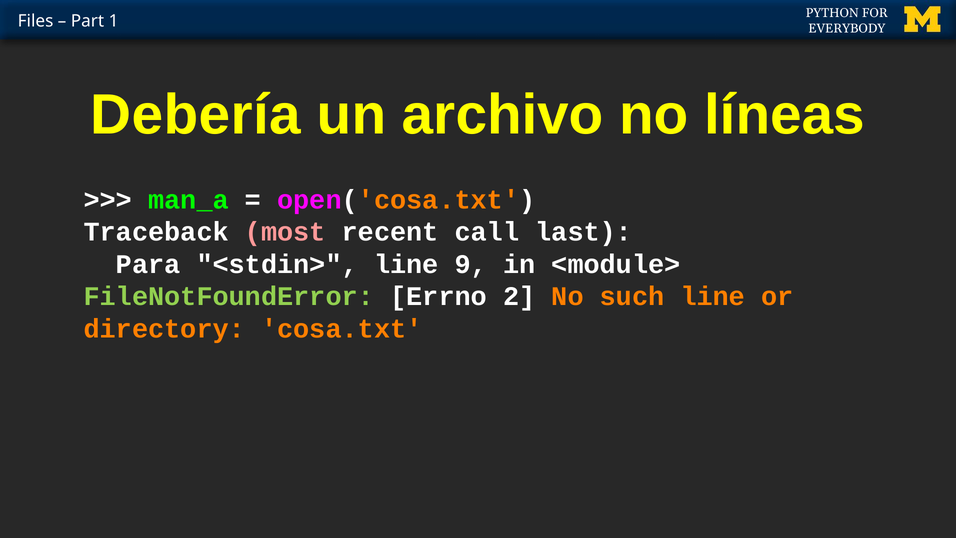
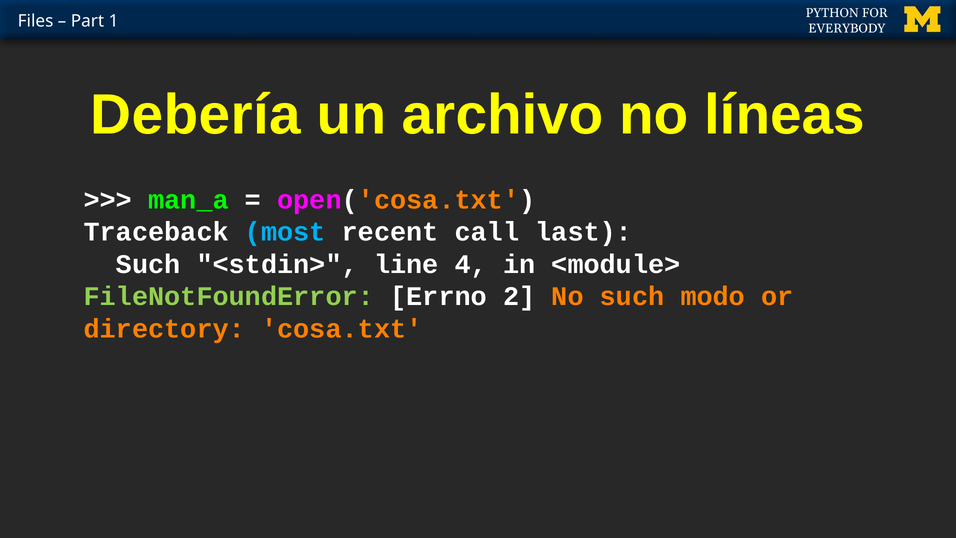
most colour: pink -> light blue
Para at (148, 264): Para -> Such
9: 9 -> 4
such line: line -> modo
